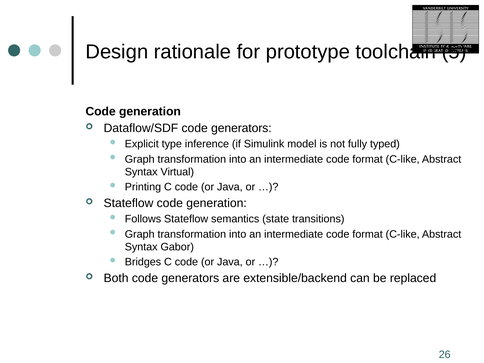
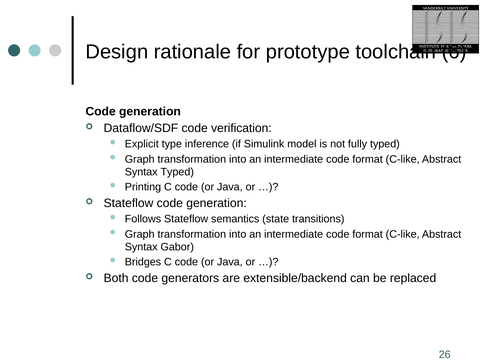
5: 5 -> 6
Dataflow/SDF code generators: generators -> verification
Syntax Virtual: Virtual -> Typed
